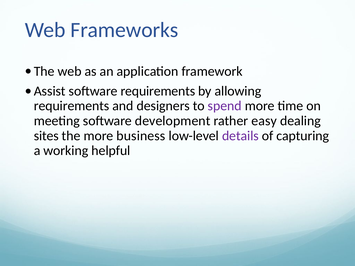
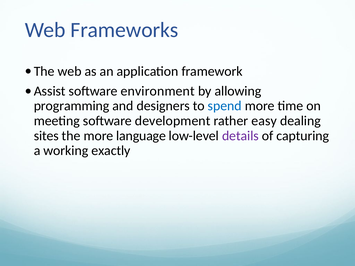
software requirements: requirements -> environment
requirements at (72, 106): requirements -> programming
spend colour: purple -> blue
business: business -> language
helpful: helpful -> exactly
